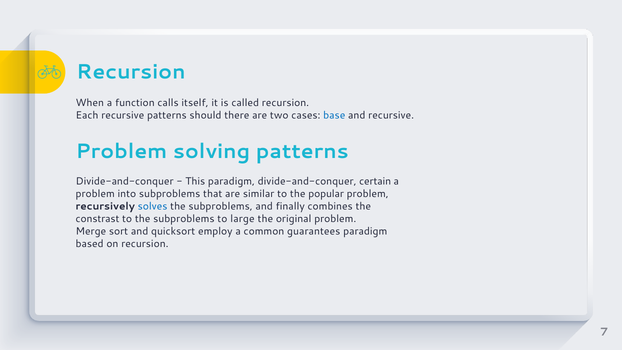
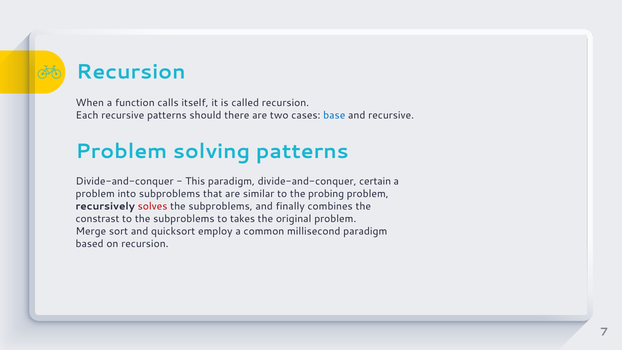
popular: popular -> probing
solves colour: blue -> red
large: large -> takes
guarantees: guarantees -> millisecond
